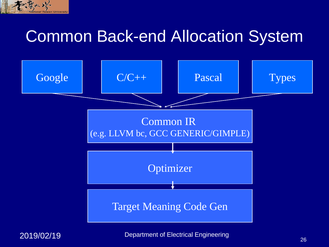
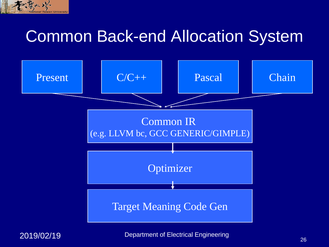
Google: Google -> Present
Types: Types -> Chain
